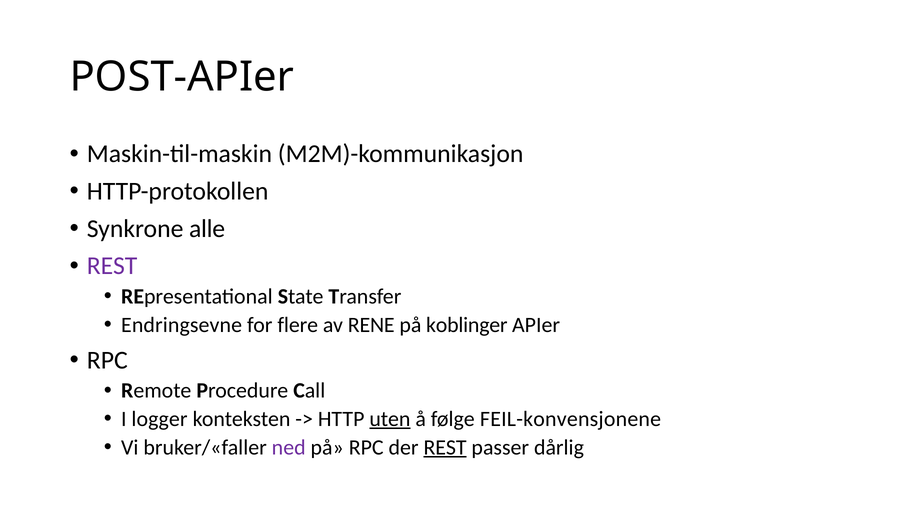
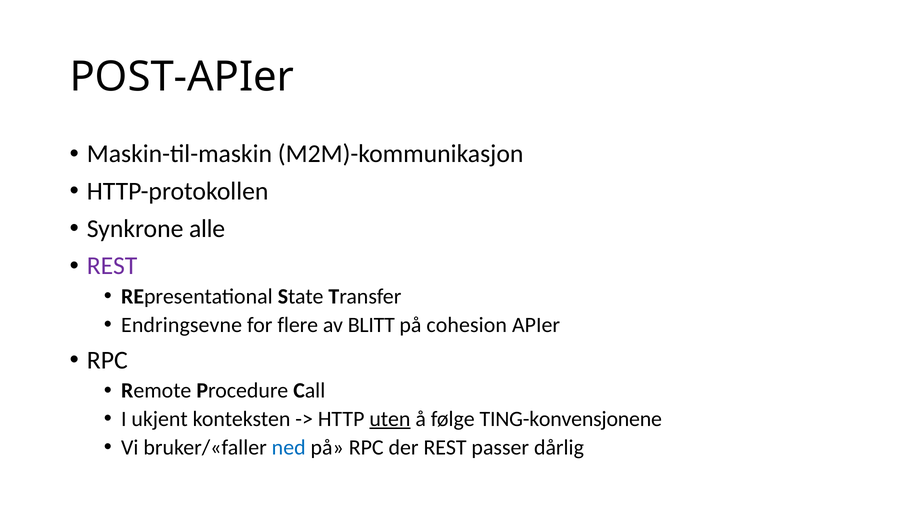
RENE: RENE -> BLITT
koblinger: koblinger -> cohesion
logger: logger -> ukjent
FEIL-konvensjonene: FEIL-konvensjonene -> TING-konvensjonene
ned colour: purple -> blue
REST at (445, 447) underline: present -> none
